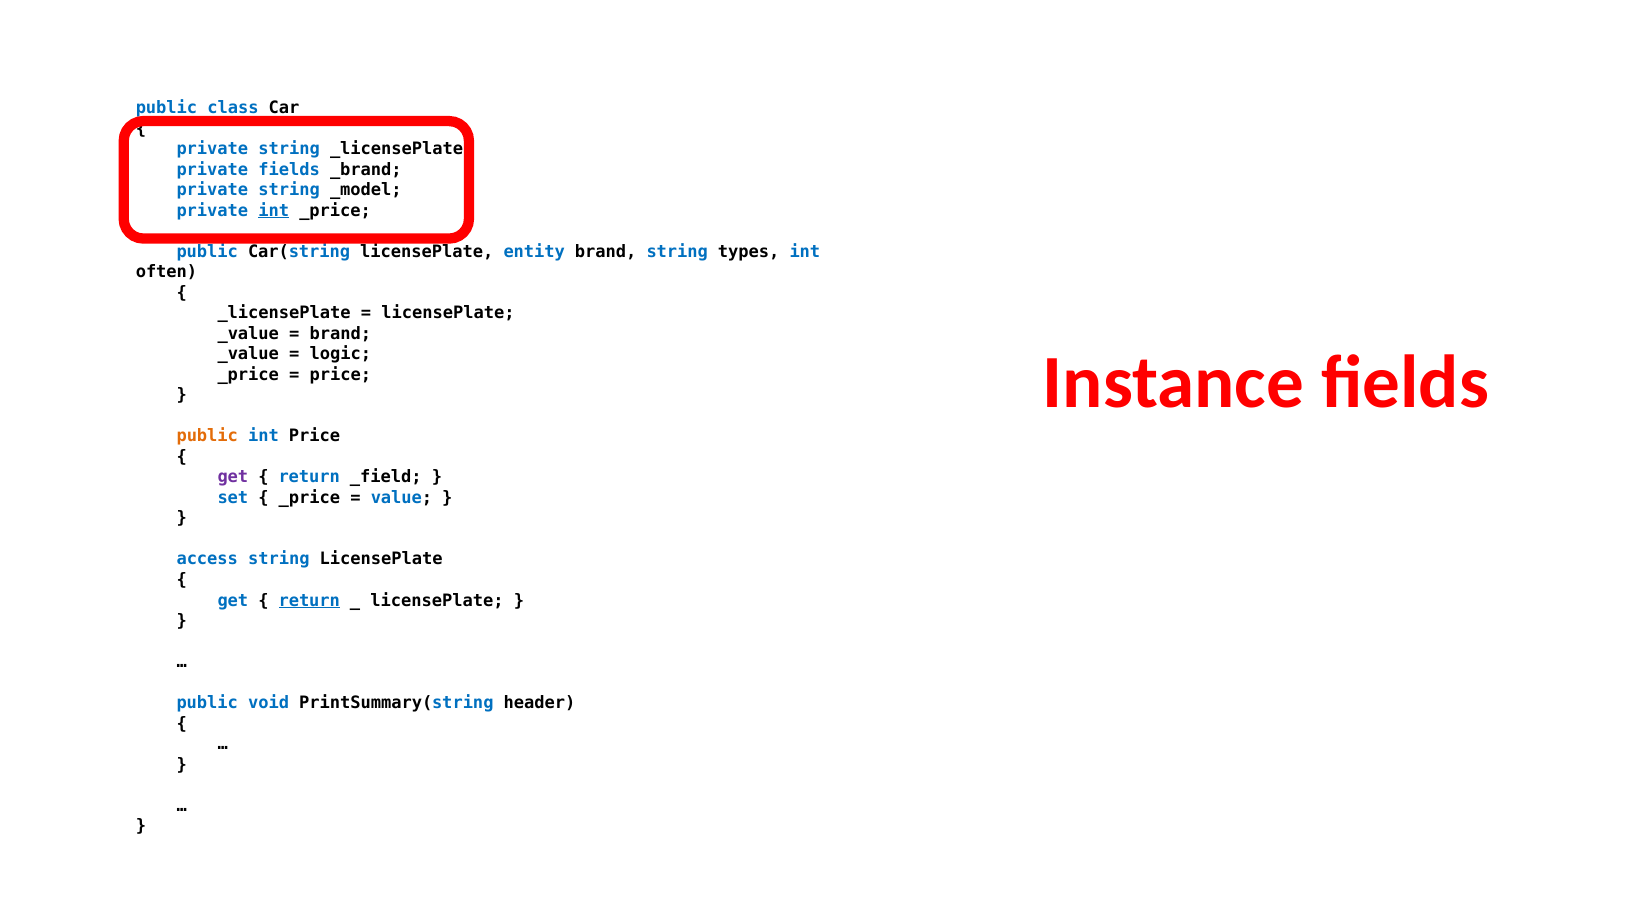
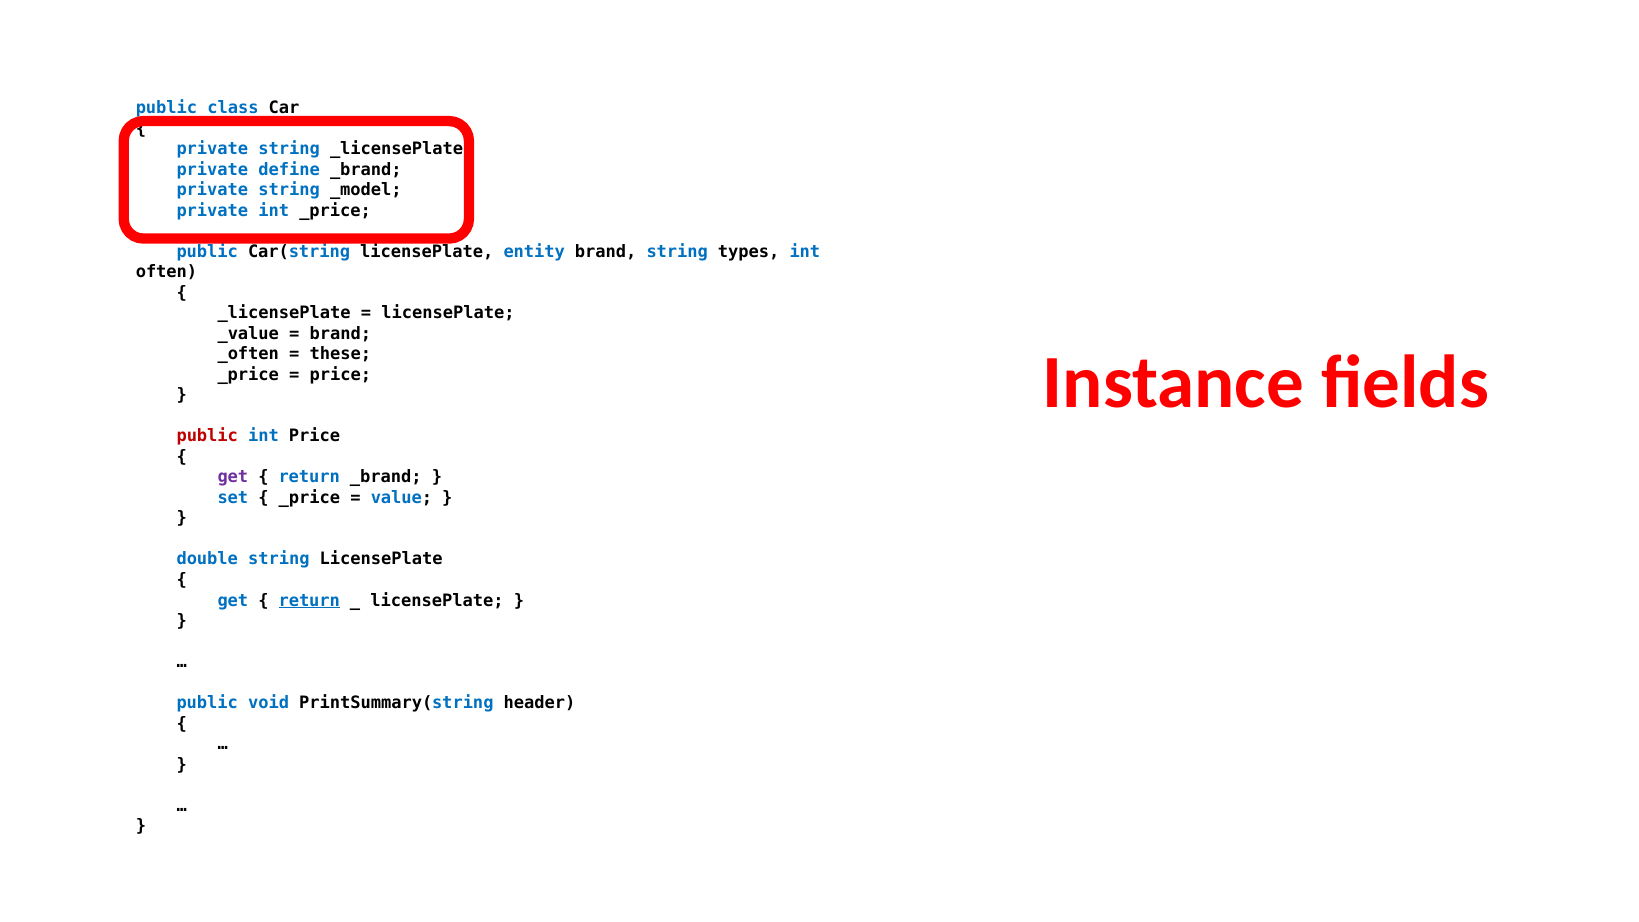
private fields: fields -> define
int at (274, 210) underline: present -> none
_value at (248, 354): _value -> _often
logic: logic -> these
public at (207, 436) colour: orange -> red
return _field: _field -> _brand
access: access -> double
